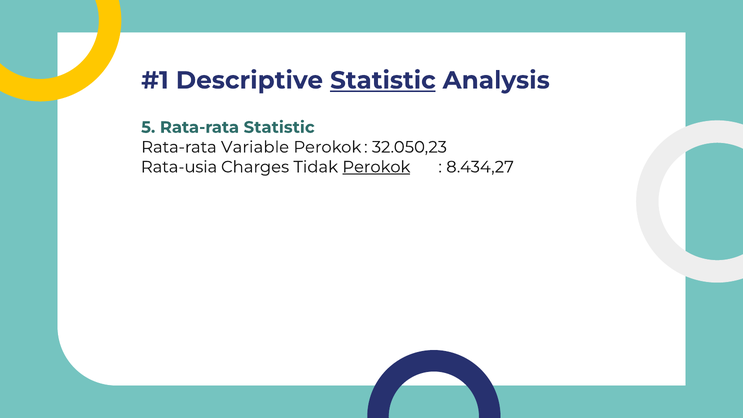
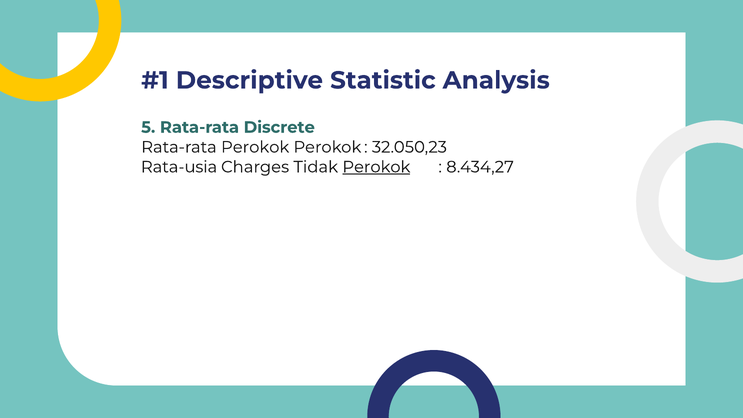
Statistic at (383, 80) underline: present -> none
Rata-rata Statistic: Statistic -> Discrete
Rata-rata Variable: Variable -> Perokok
